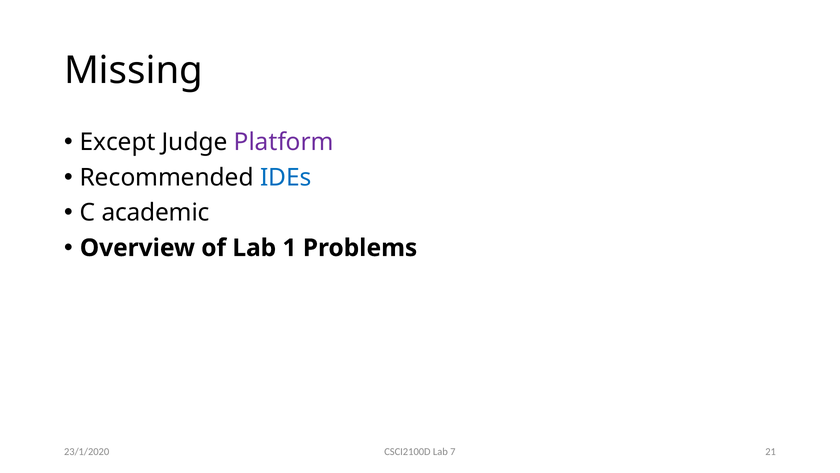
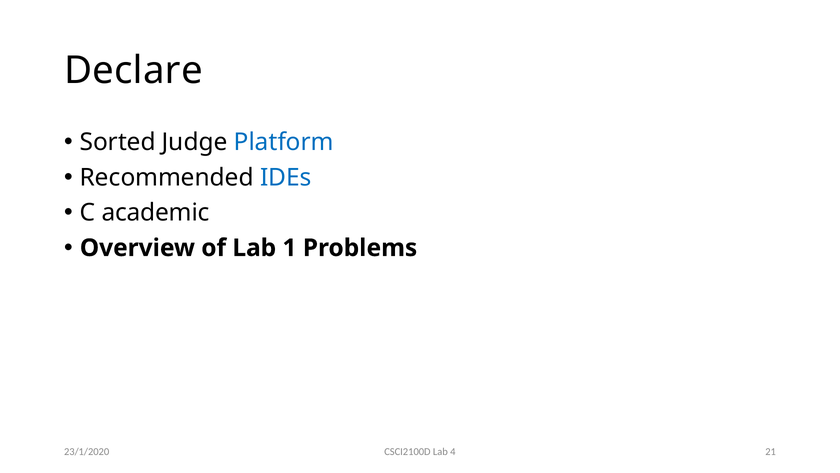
Missing: Missing -> Declare
Except: Except -> Sorted
Platform colour: purple -> blue
7: 7 -> 4
